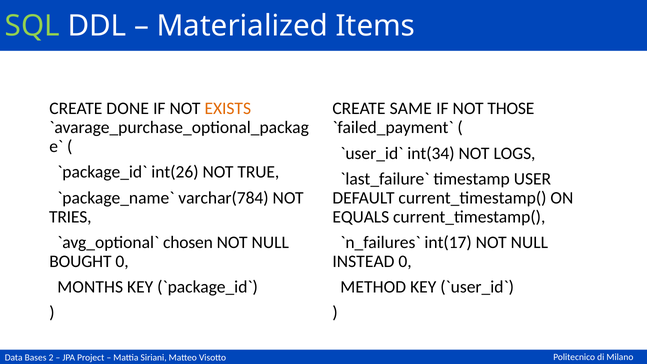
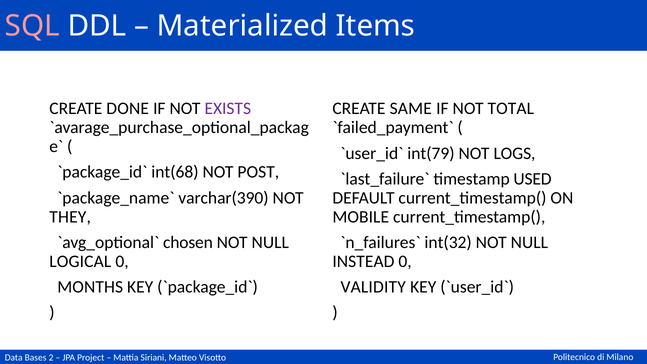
SQL colour: light green -> pink
EXISTS colour: orange -> purple
THOSE: THOSE -> TOTAL
int(34: int(34 -> int(79
int(26: int(26 -> int(68
TRUE: TRUE -> POST
USER: USER -> USED
varchar(784: varchar(784 -> varchar(390
TRIES: TRIES -> THEY
EQUALS: EQUALS -> MOBILE
int(17: int(17 -> int(32
BOUGHT: BOUGHT -> LOGICAL
METHOD: METHOD -> VALIDITY
